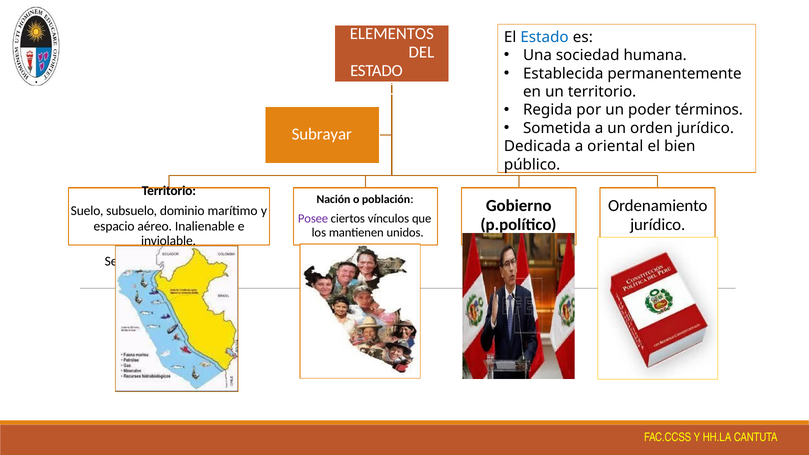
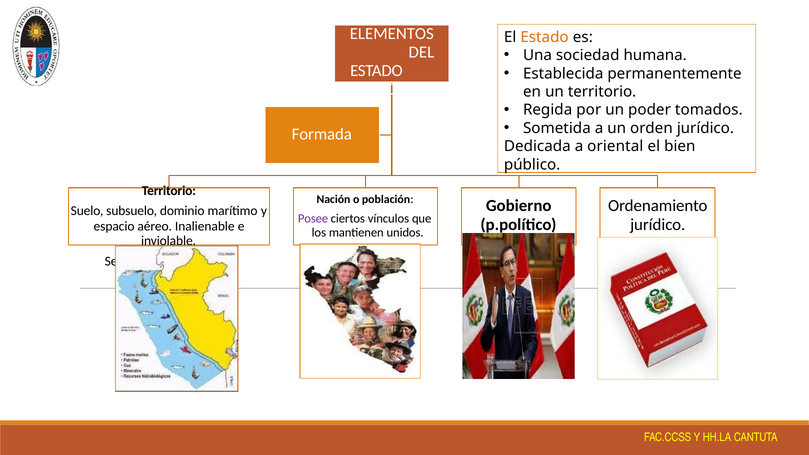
Estado at (545, 37) colour: blue -> orange
términos: términos -> tomados
Subrayar: Subrayar -> Formada
